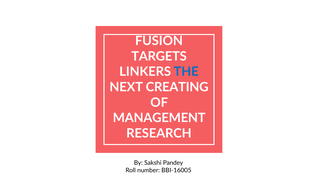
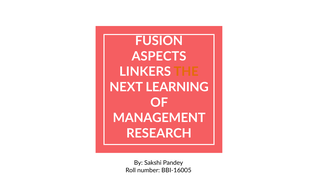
TARGETS: TARGETS -> ASPECTS
THE colour: blue -> orange
CREATING: CREATING -> LEARNING
